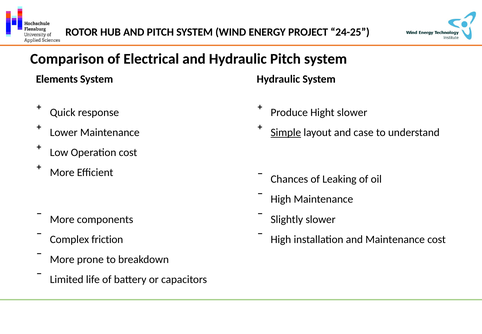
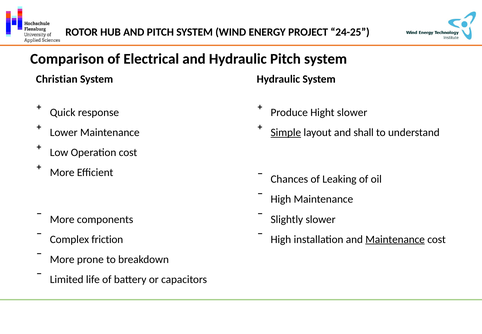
Elements: Elements -> Christian
case: case -> shall
Maintenance at (395, 239) underline: none -> present
